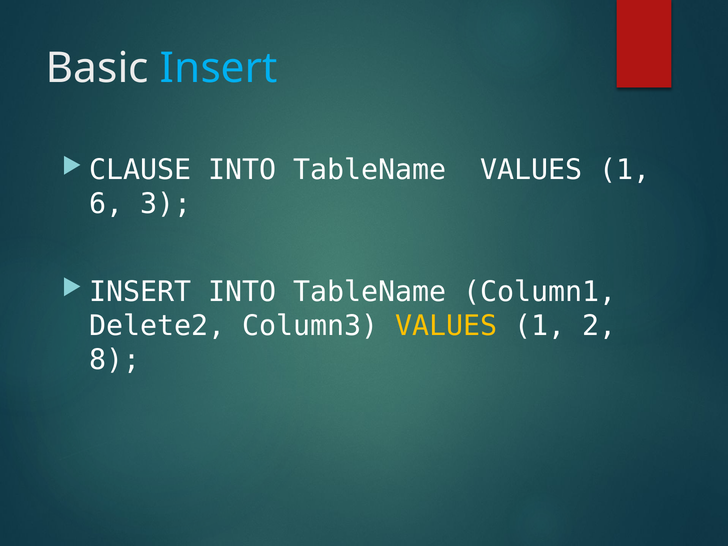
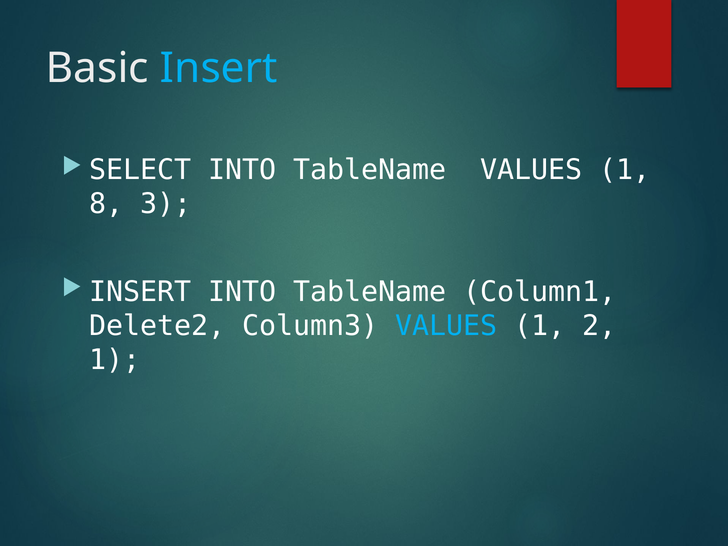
CLAUSE: CLAUSE -> SELECT
6: 6 -> 8
VALUES at (446, 326) colour: yellow -> light blue
8 at (115, 360): 8 -> 1
